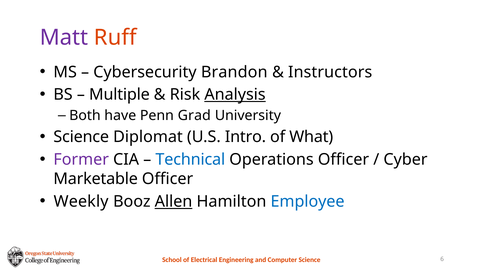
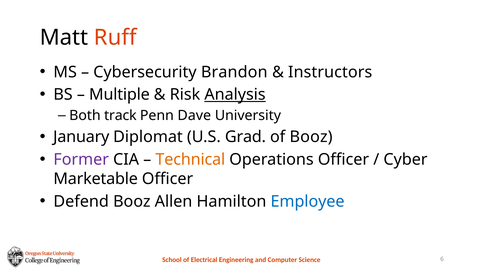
Matt colour: purple -> black
have: have -> track
Grad: Grad -> Dave
Science at (81, 137): Science -> January
Intro: Intro -> Grad
of What: What -> Booz
Technical colour: blue -> orange
Weekly: Weekly -> Defend
Allen underline: present -> none
